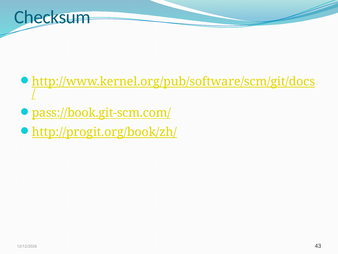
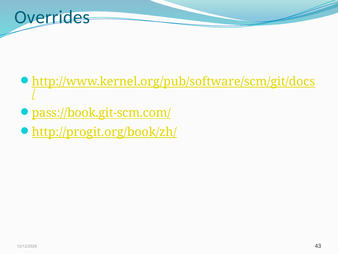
Checksum: Checksum -> Overrides
